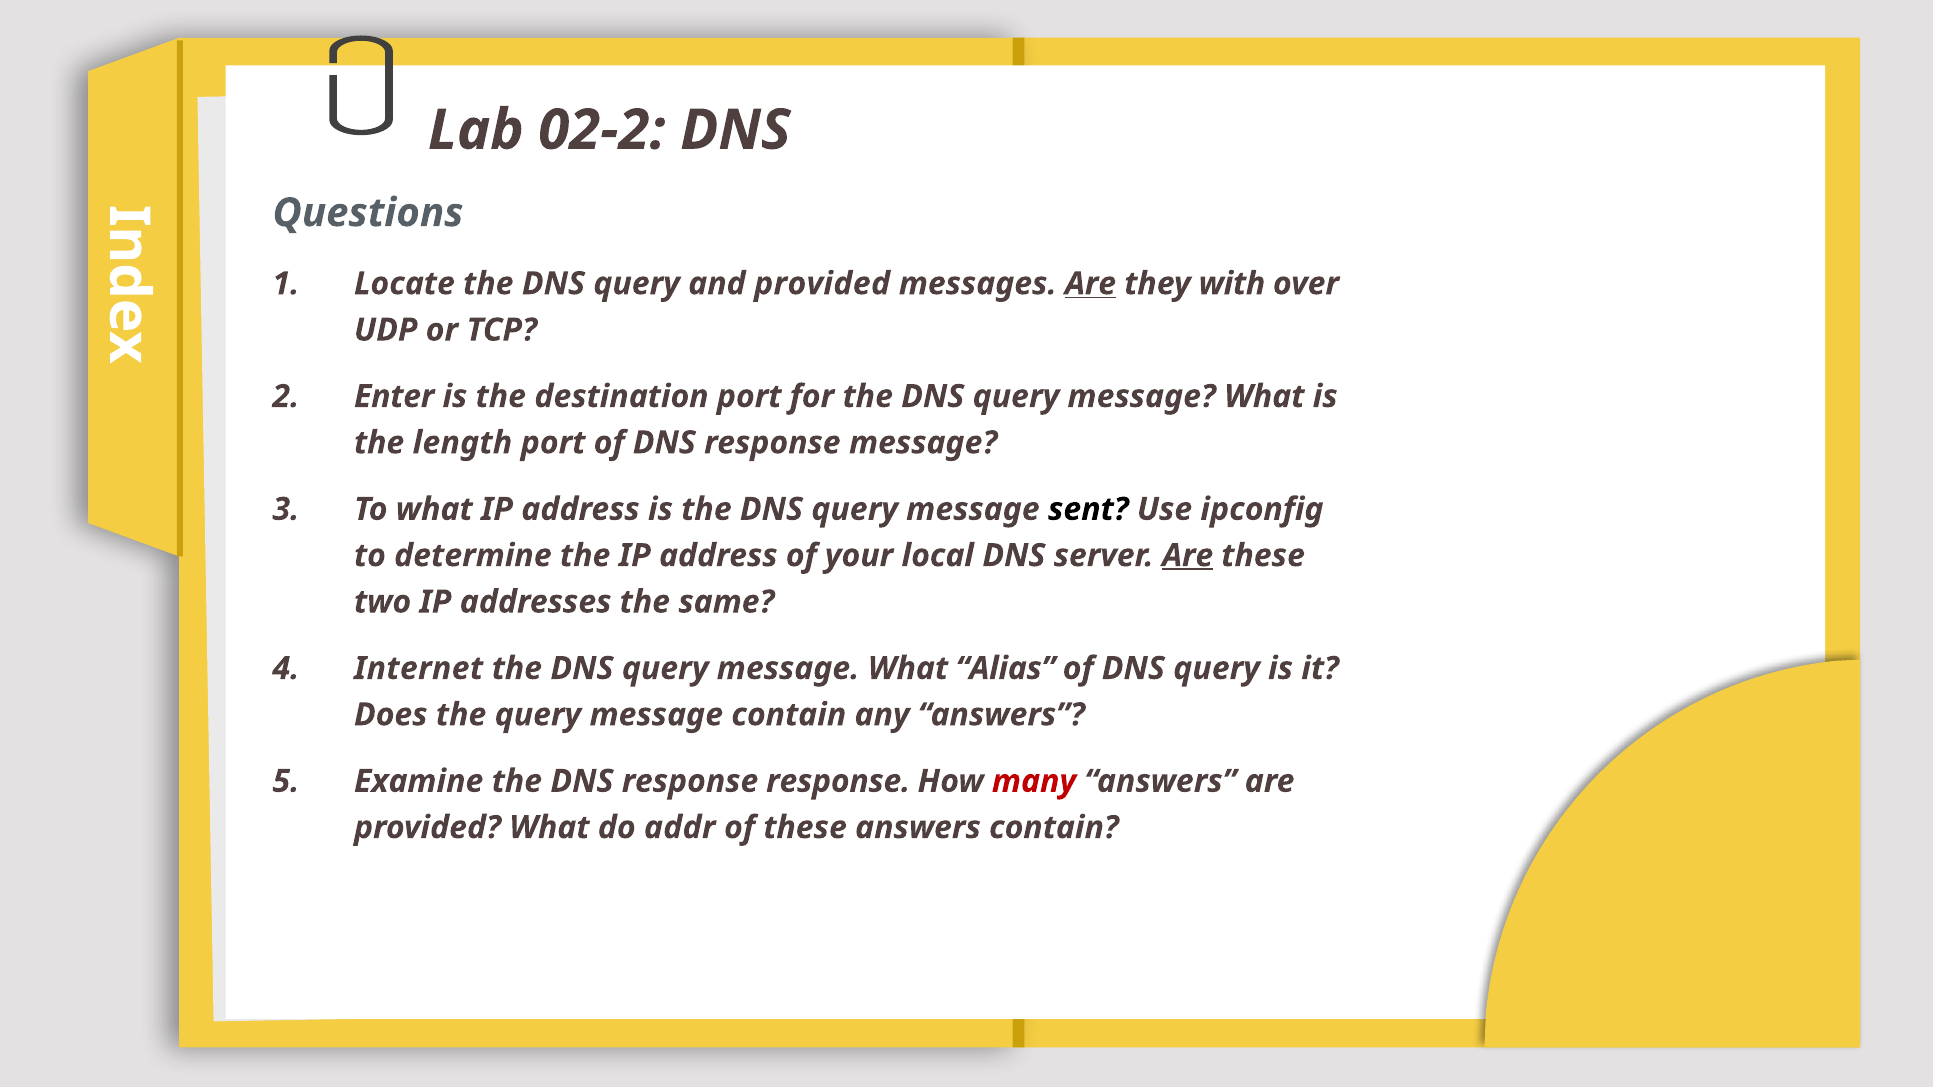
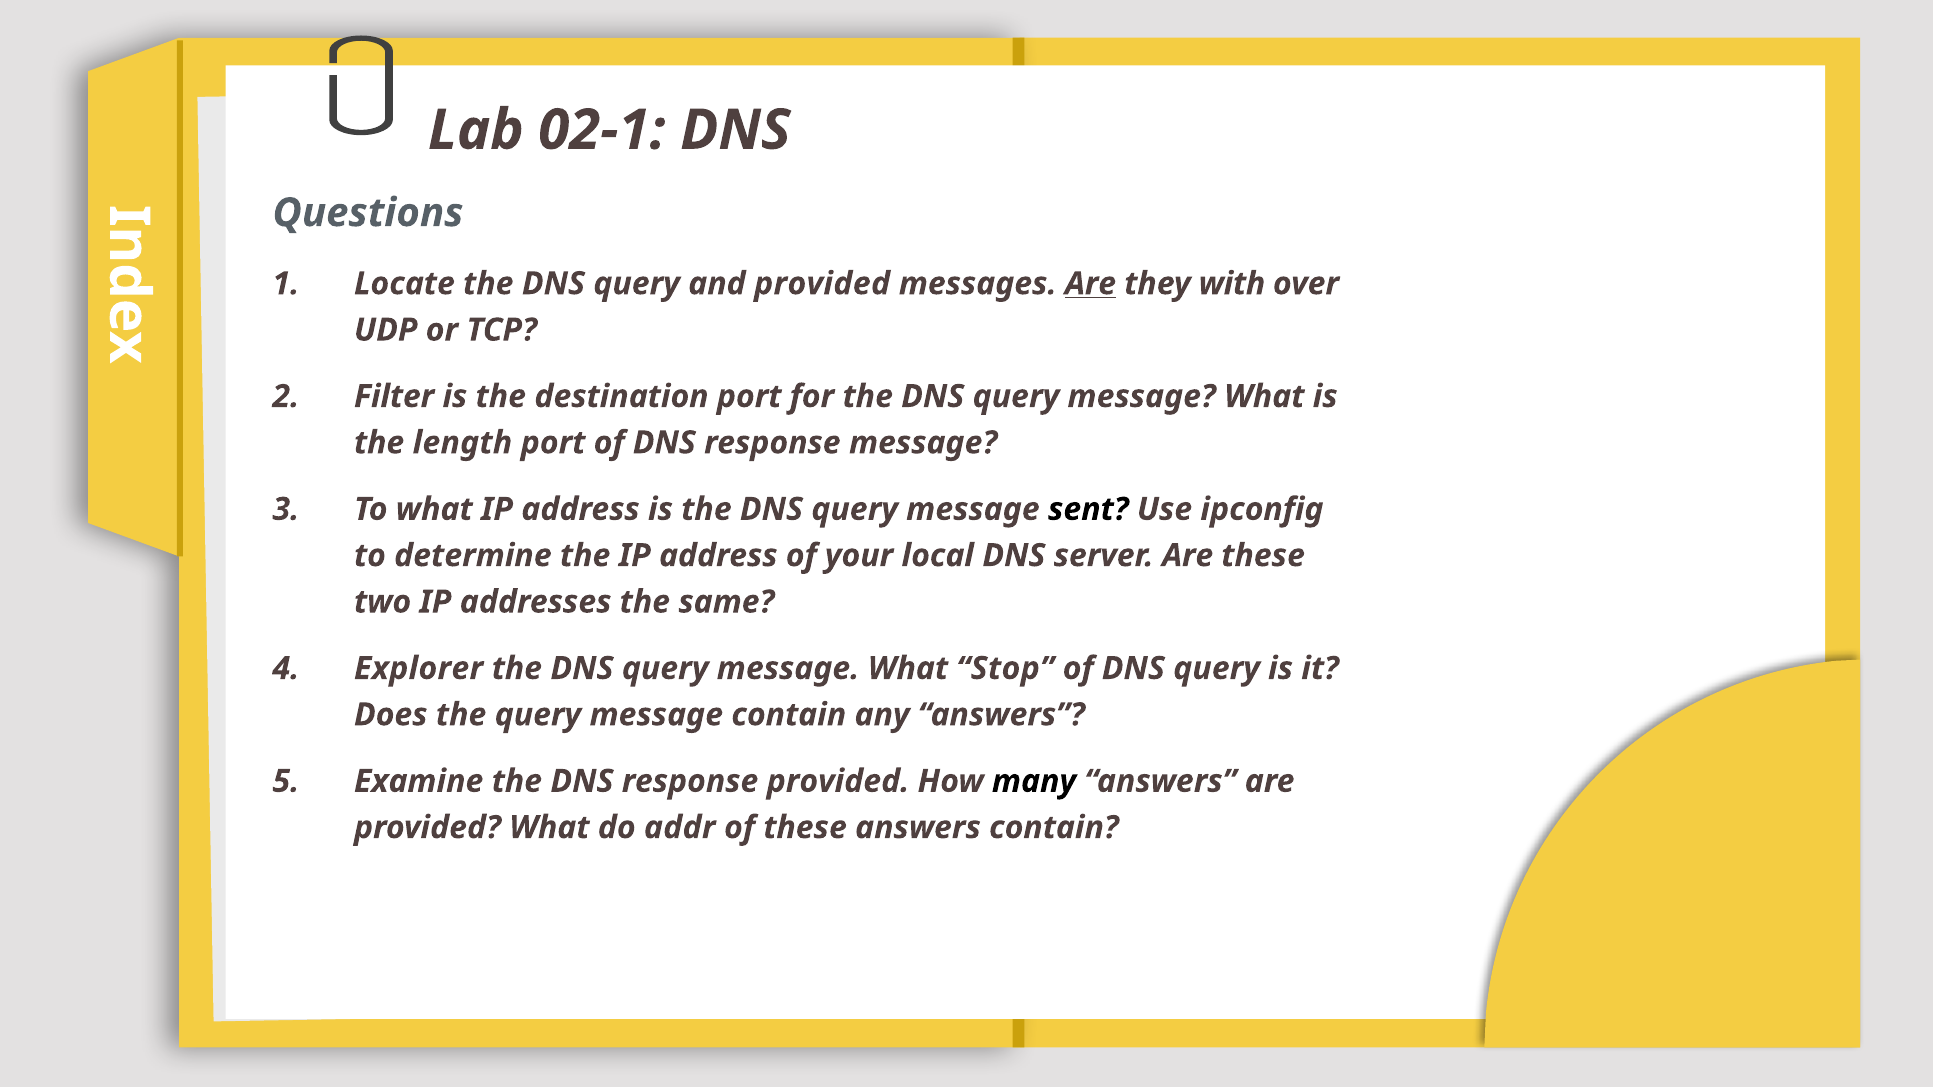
02-2: 02-2 -> 02-1
Enter: Enter -> Filter
Are at (1188, 556) underline: present -> none
Internet: Internet -> Explorer
Alias: Alias -> Stop
response response: response -> provided
many colour: red -> black
